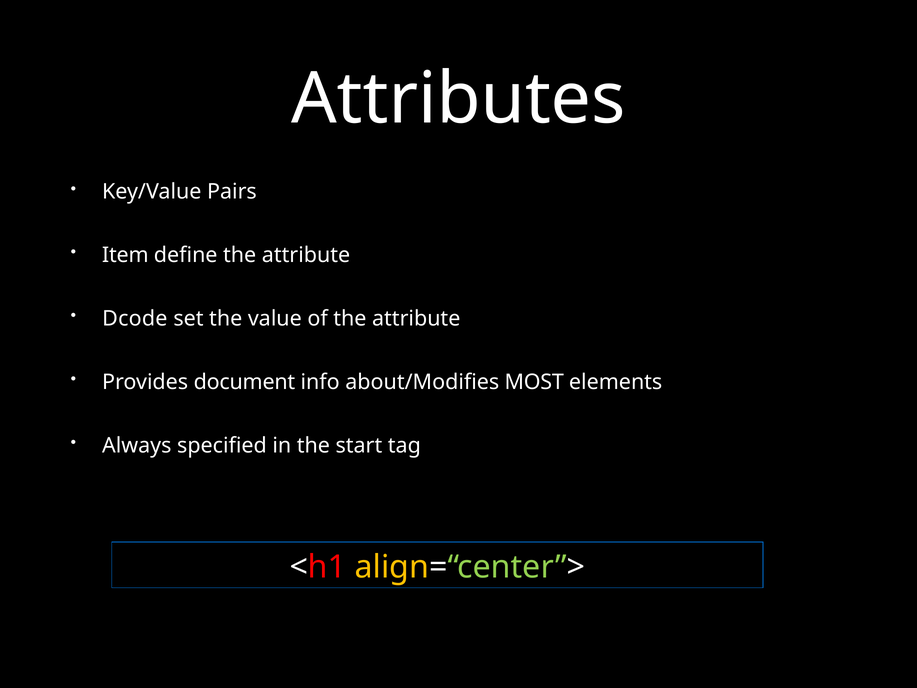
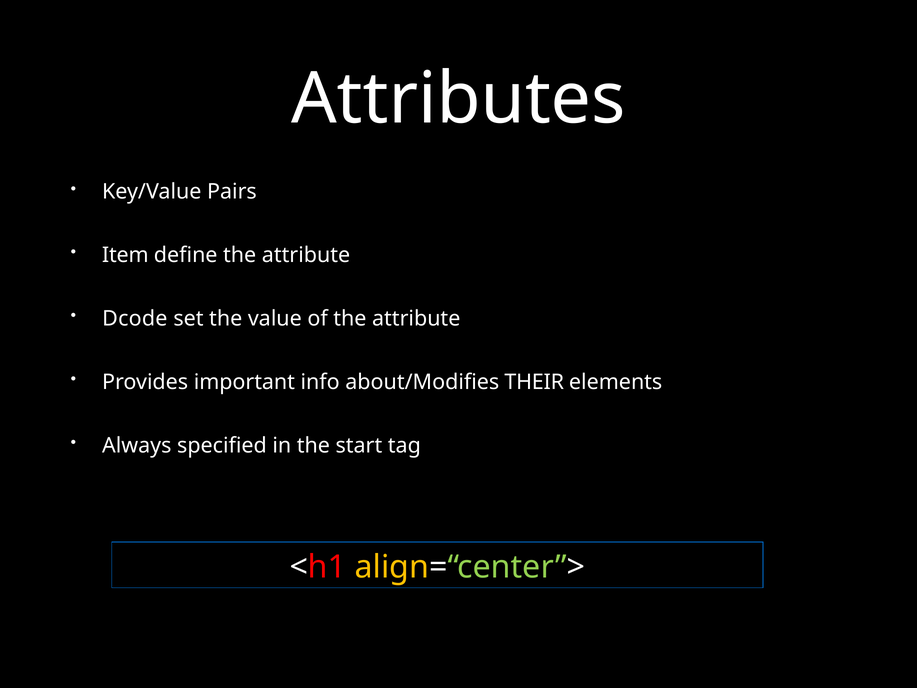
document: document -> important
MOST: MOST -> THEIR
